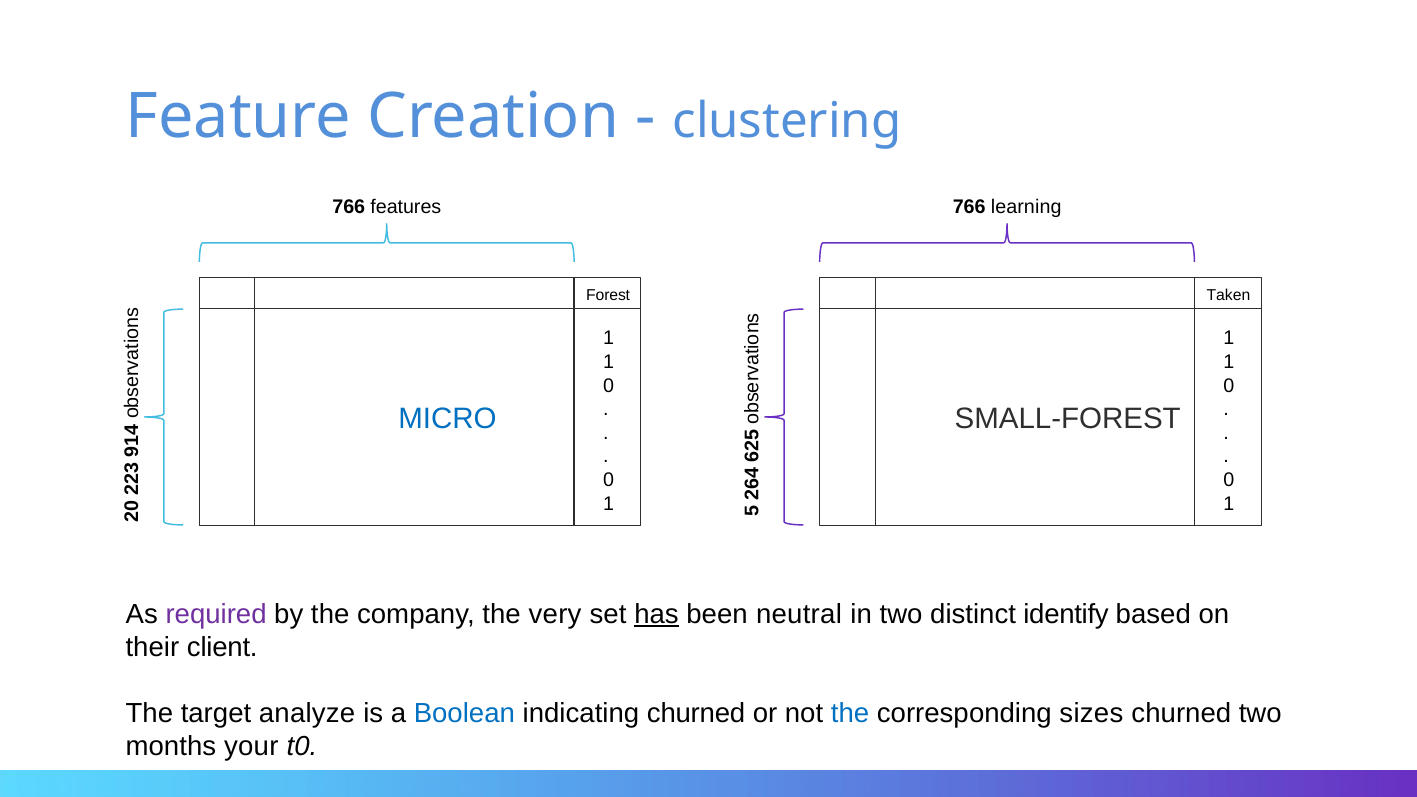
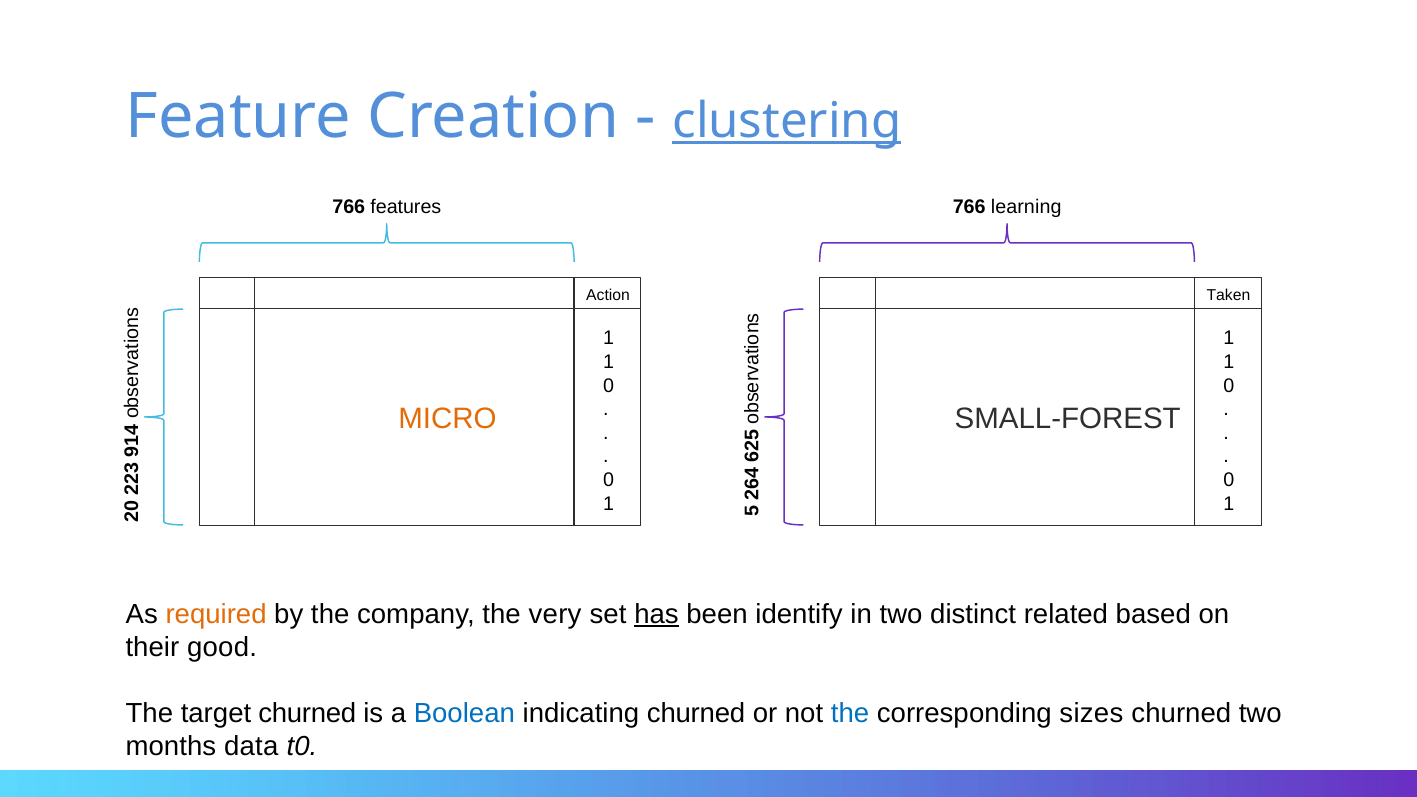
clustering underline: none -> present
Forest: Forest -> Action
MICRO colour: blue -> orange
required colour: purple -> orange
neutral: neutral -> identify
identify: identify -> related
client: client -> good
target analyze: analyze -> churned
your: your -> data
